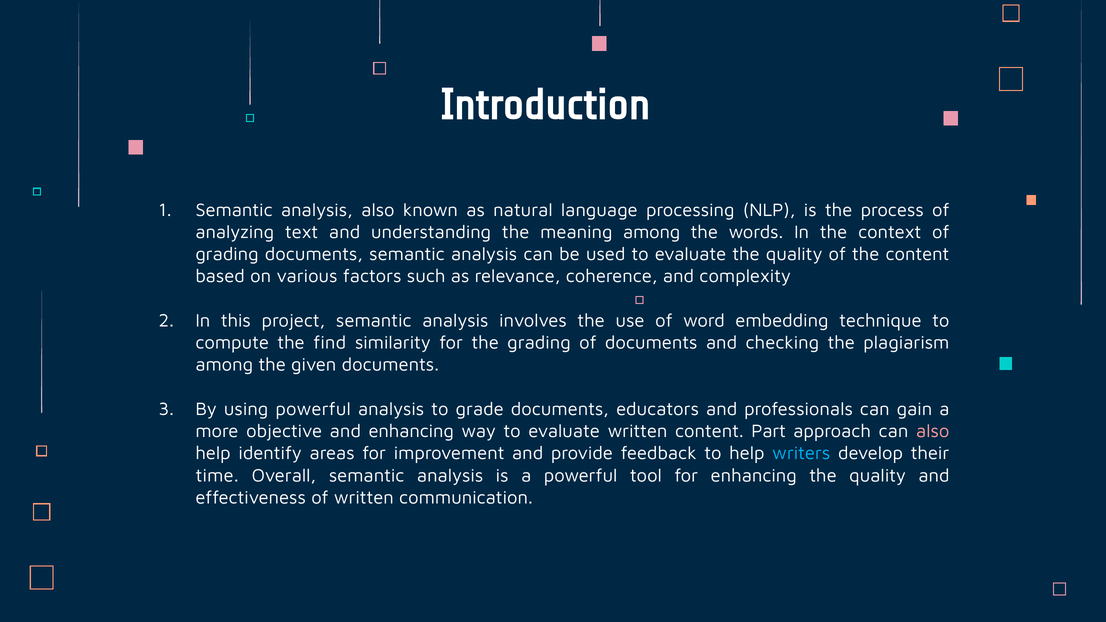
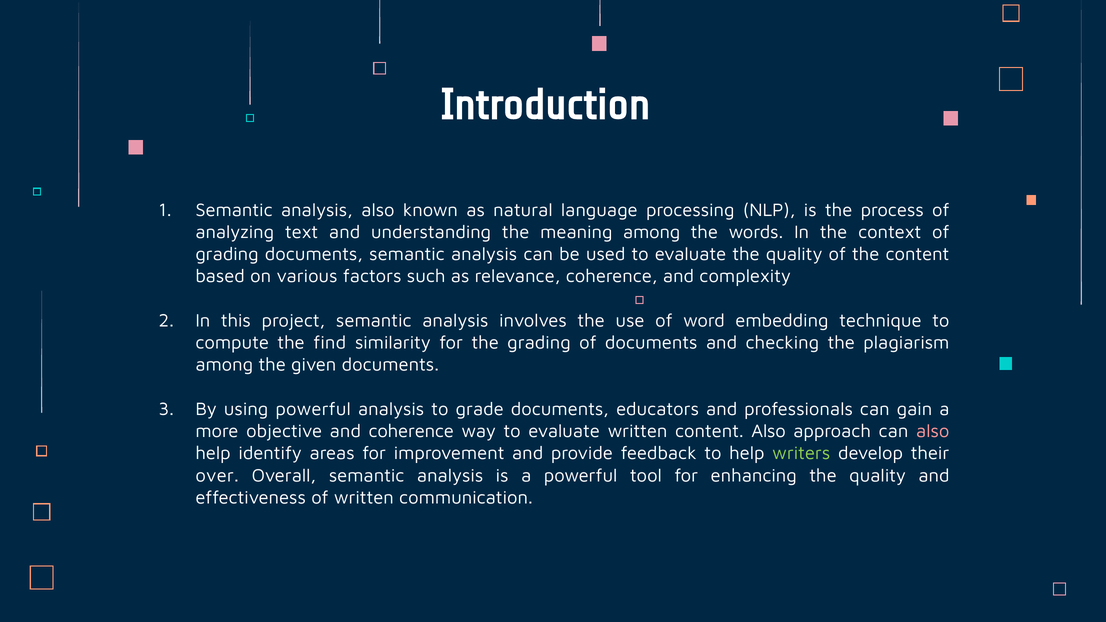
and enhancing: enhancing -> coherence
content Part: Part -> Also
writers colour: light blue -> light green
time: time -> over
